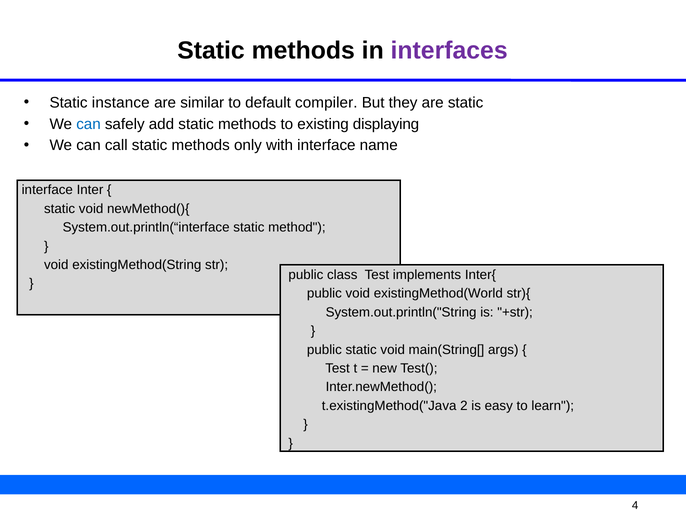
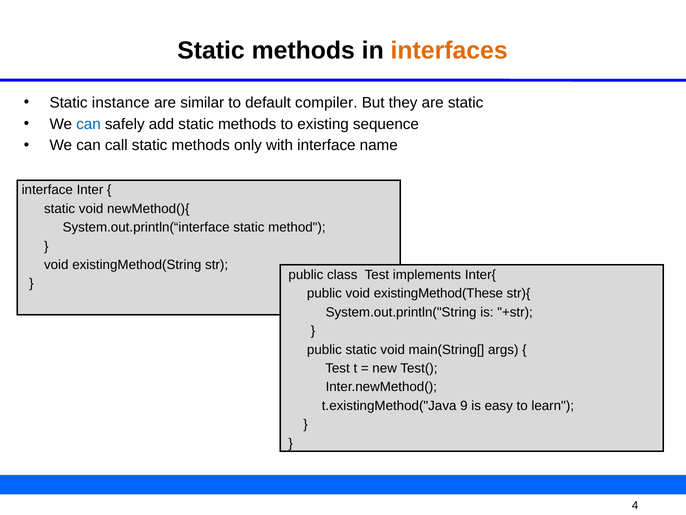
interfaces colour: purple -> orange
displaying: displaying -> sequence
existingMethod(World: existingMethod(World -> existingMethod(These
2: 2 -> 9
